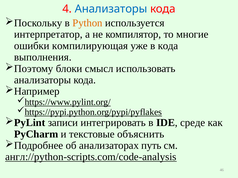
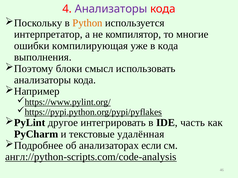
Анализаторы at (111, 9) colour: blue -> purple
записи: записи -> другое
среде: среде -> часть
объяснить: объяснить -> удалённая
путь: путь -> если
